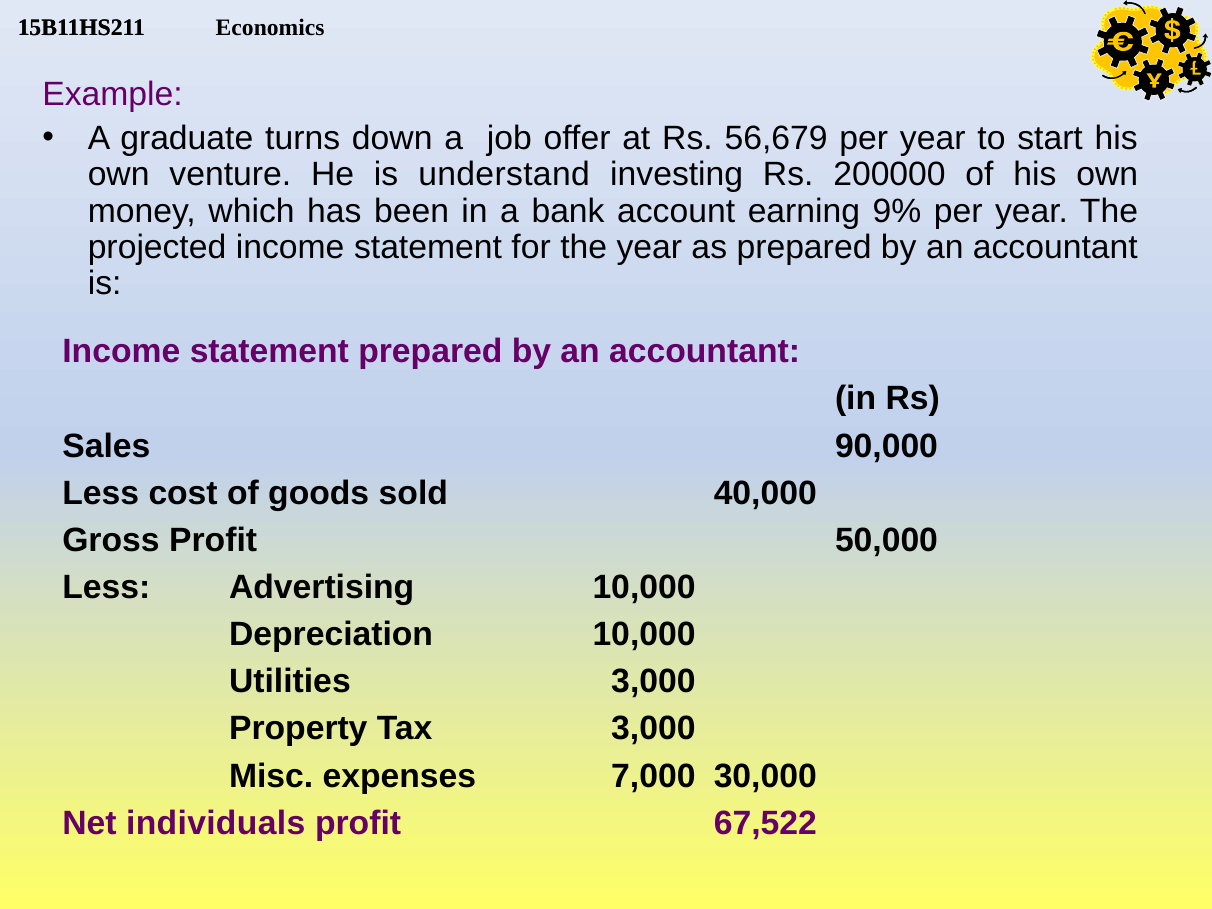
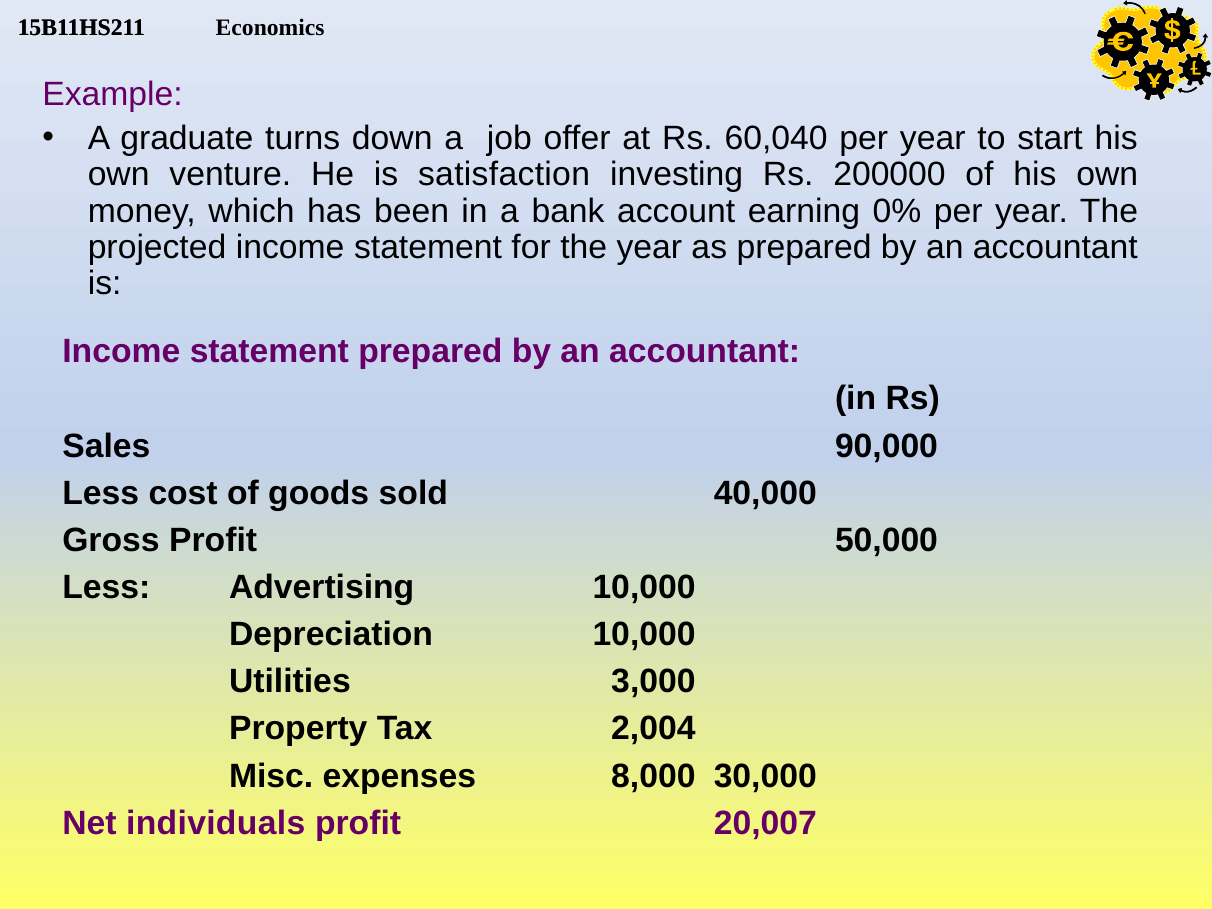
56,679: 56,679 -> 60,040
understand: understand -> satisfaction
9%: 9% -> 0%
Tax 3,000: 3,000 -> 2,004
7,000: 7,000 -> 8,000
67,522: 67,522 -> 20,007
